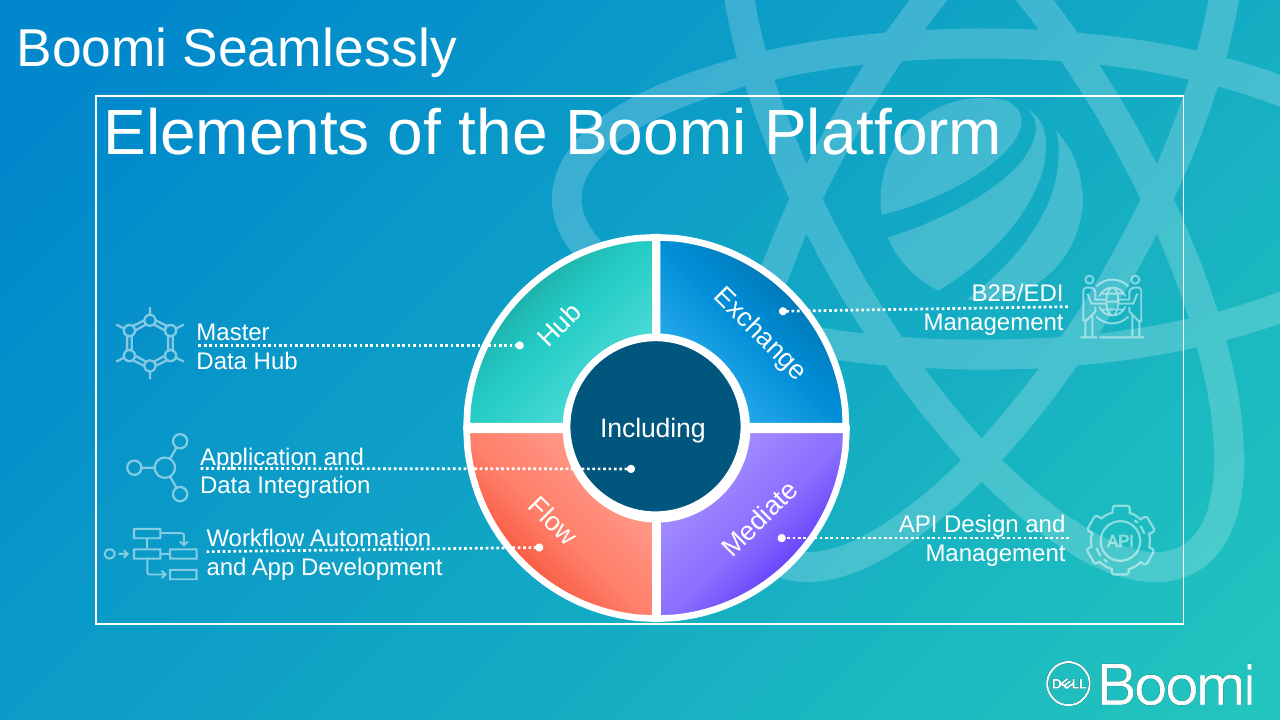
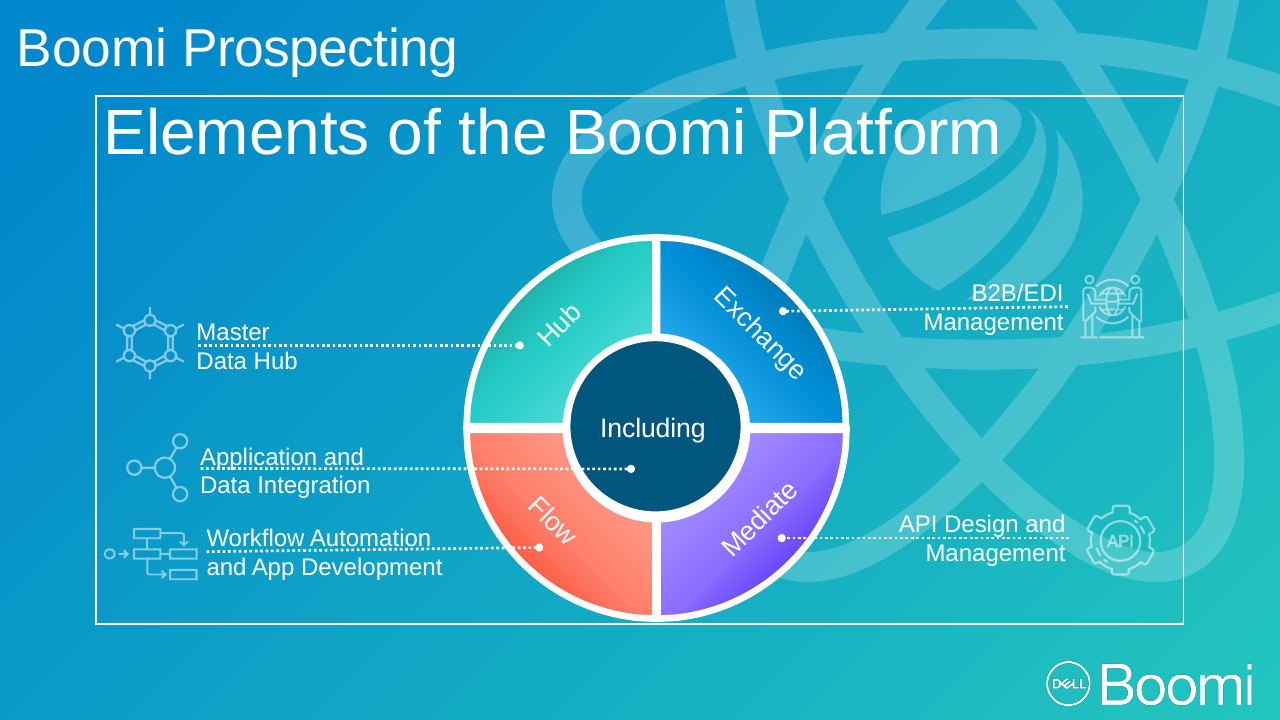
Seamlessly: Seamlessly -> Prospecting
